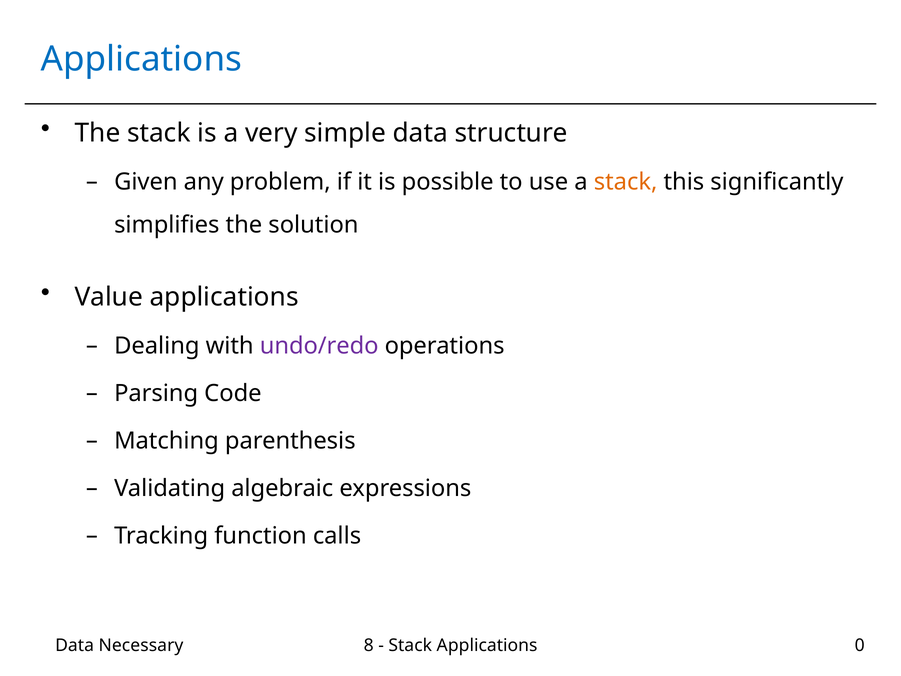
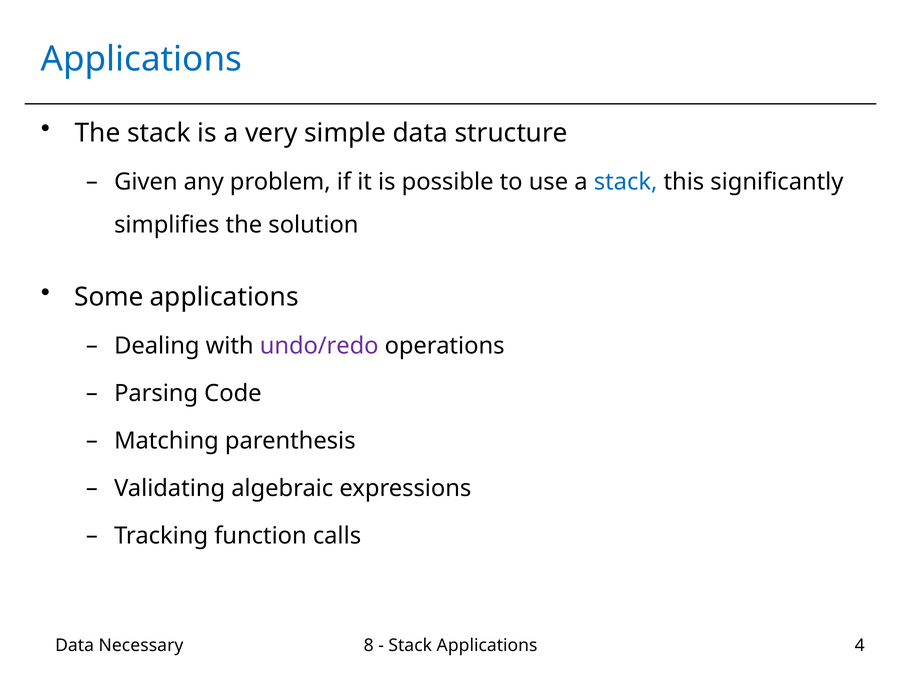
stack at (626, 182) colour: orange -> blue
Value: Value -> Some
0: 0 -> 4
